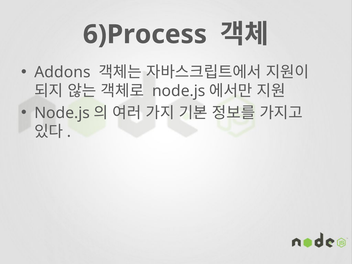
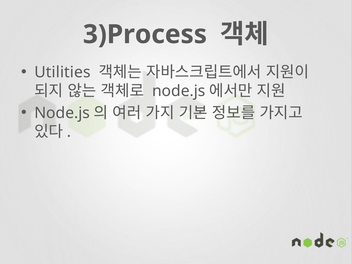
6)Process: 6)Process -> 3)Process
Addons: Addons -> Utilities
